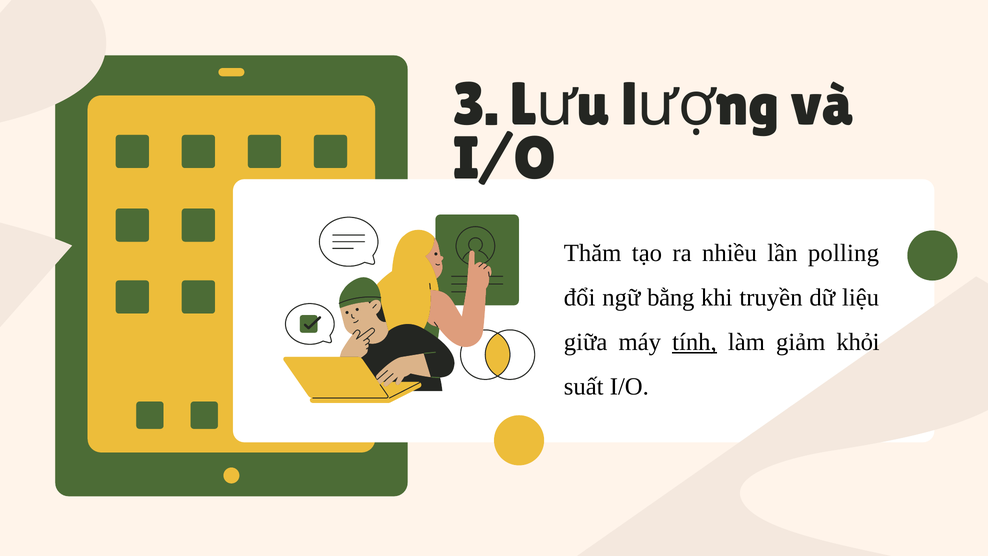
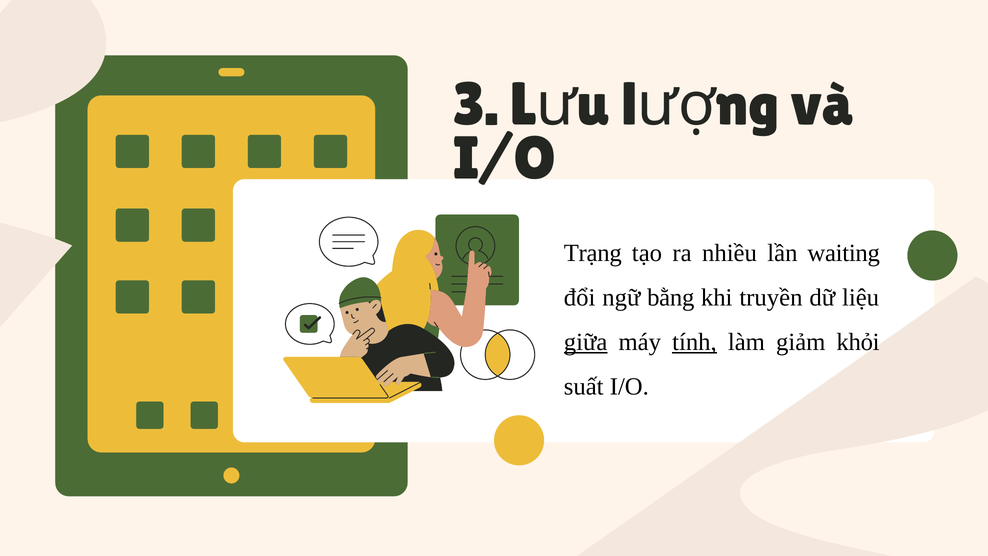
Thăm: Thăm -> Trạng
polling: polling -> waiting
giữa underline: none -> present
